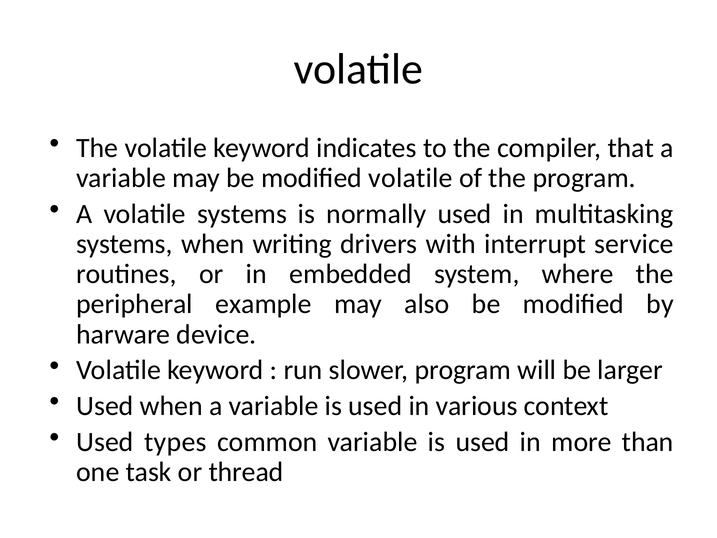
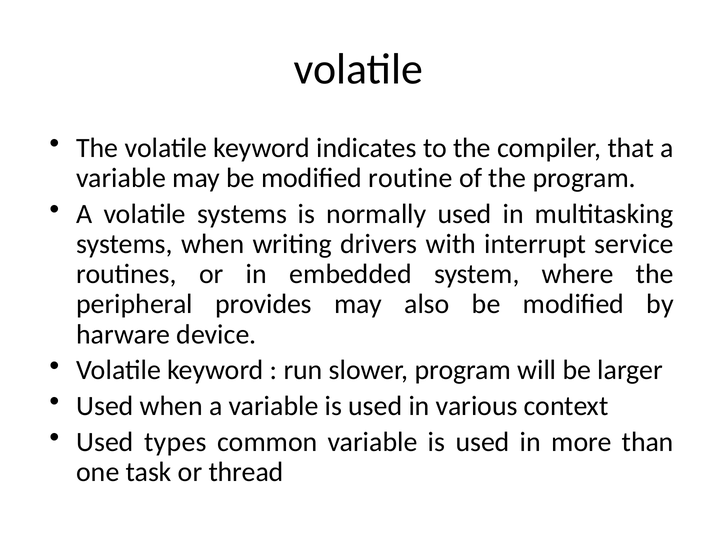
modified volatile: volatile -> routine
example: example -> provides
